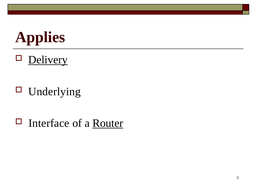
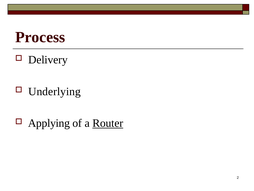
Applies: Applies -> Process
Delivery underline: present -> none
Interface: Interface -> Applying
